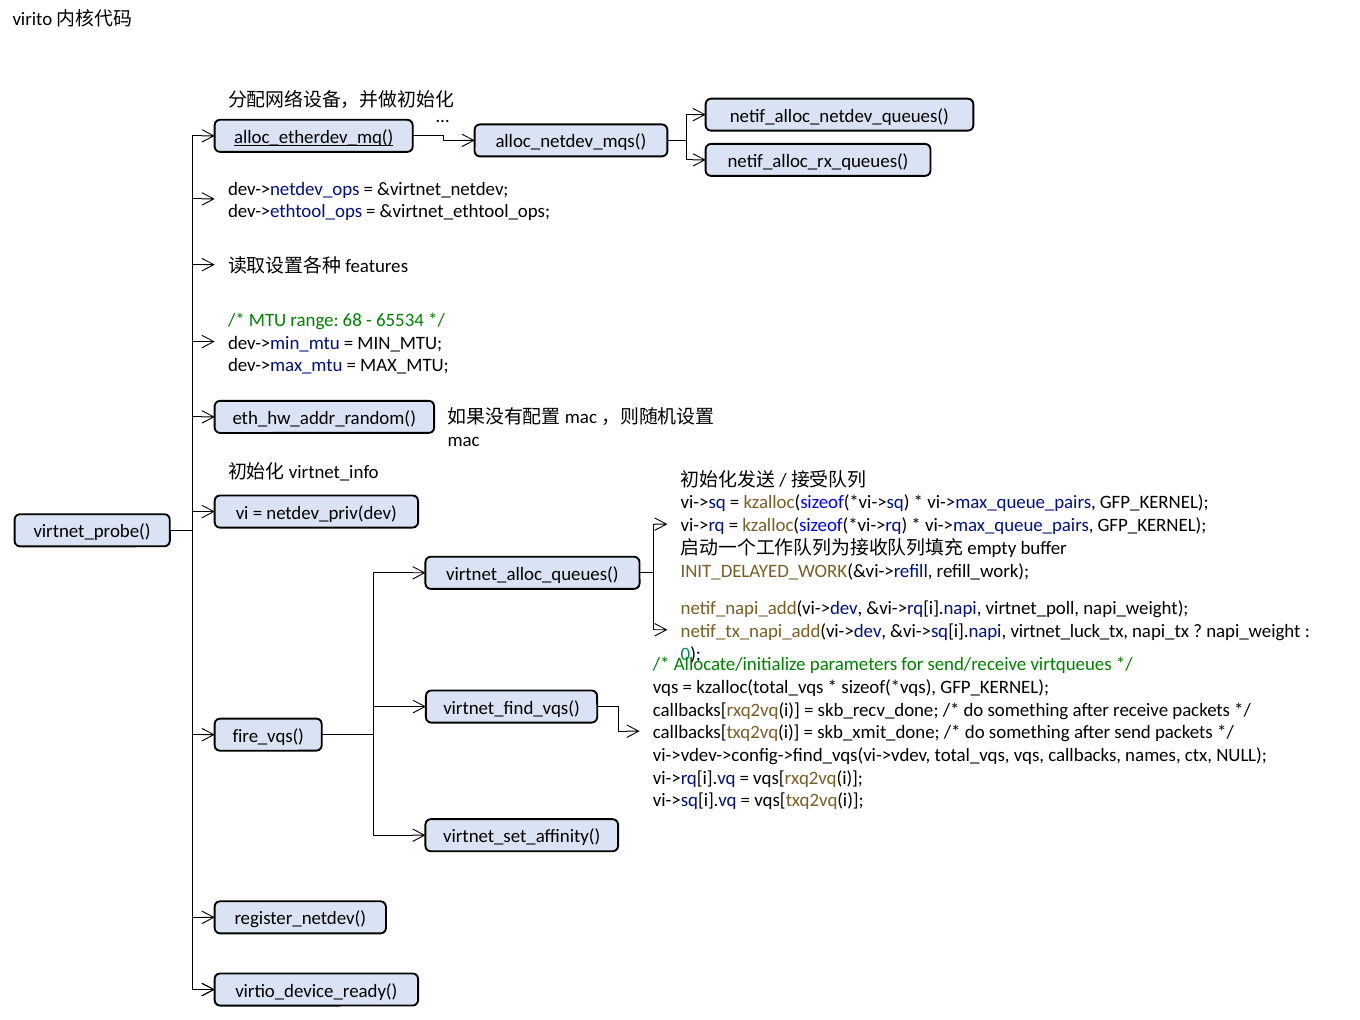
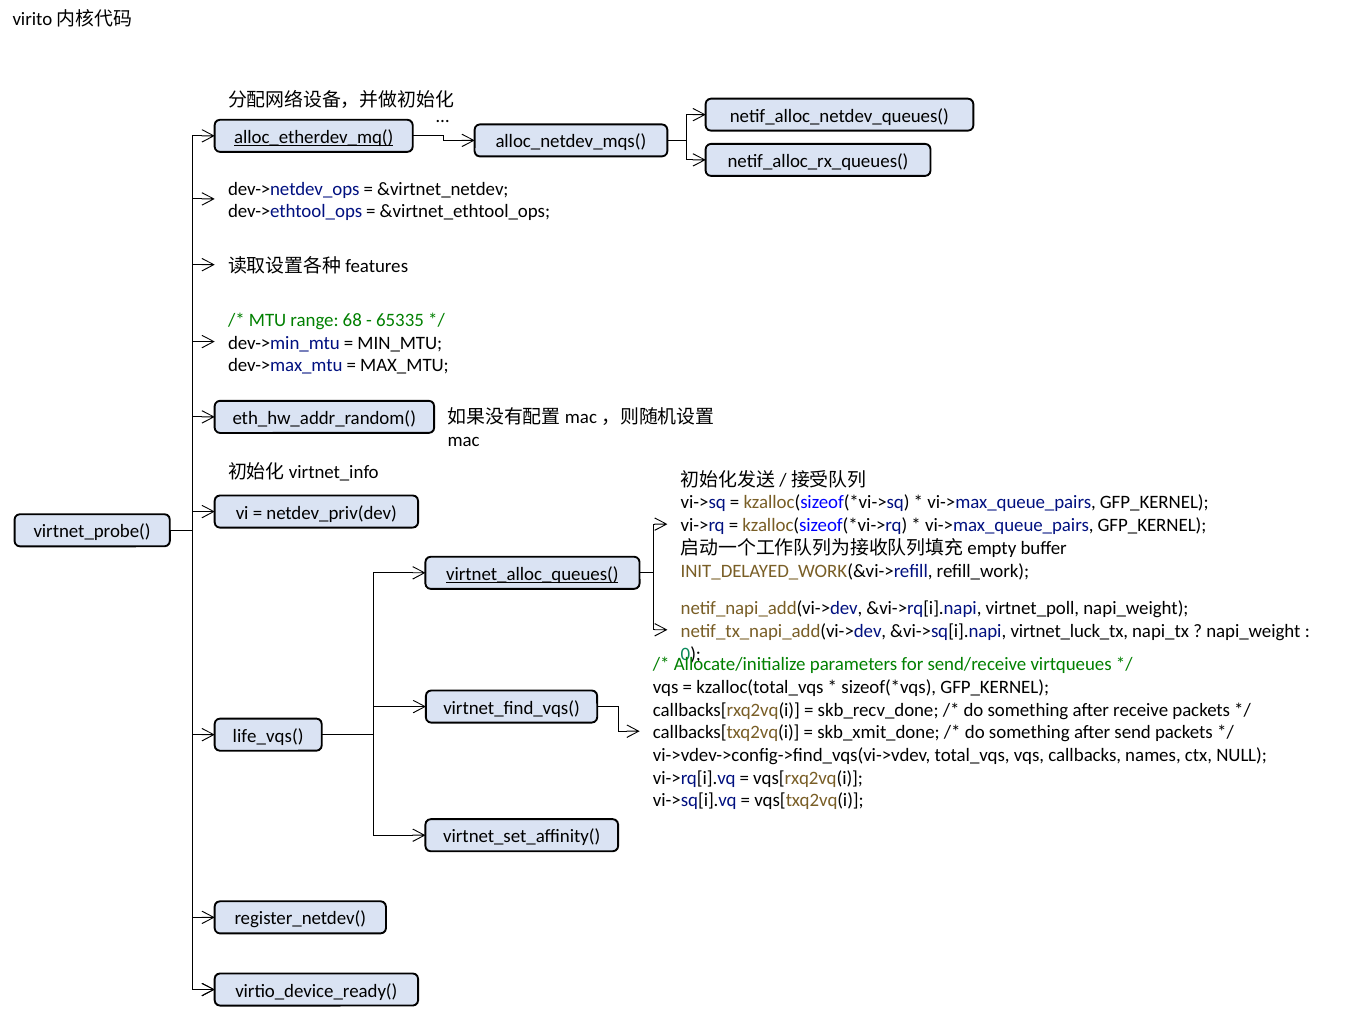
65534: 65534 -> 65335
virtnet_alloc_queues( underline: none -> present
fire_vqs(: fire_vqs( -> life_vqs(
